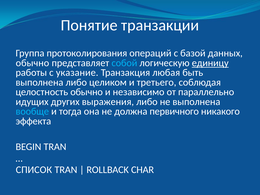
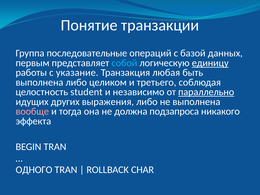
протоколирования: протоколирования -> последовательные
обычно at (32, 63): обычно -> первым
целостность обычно: обычно -> student
параллельно underline: none -> present
вообще colour: light blue -> pink
первичного: первичного -> подзапроса
СПИСОК: СПИСОК -> ОДНОГО
